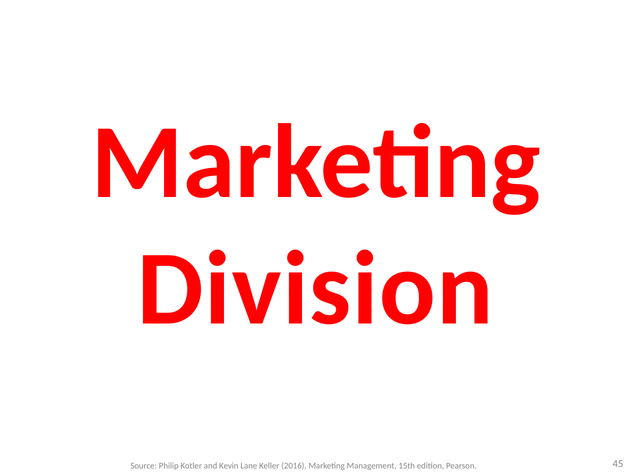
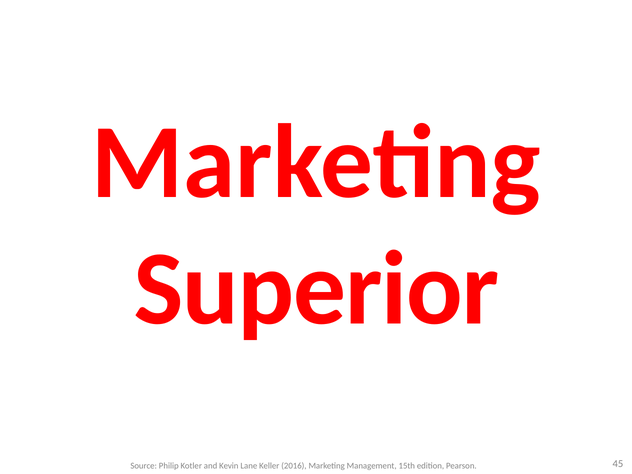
Division: Division -> Superior
